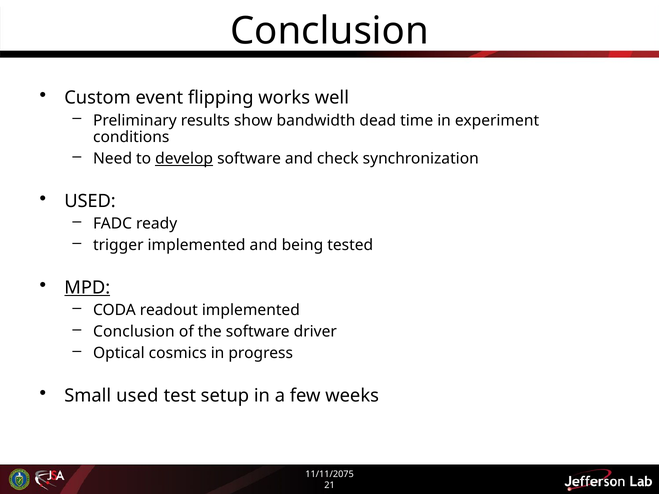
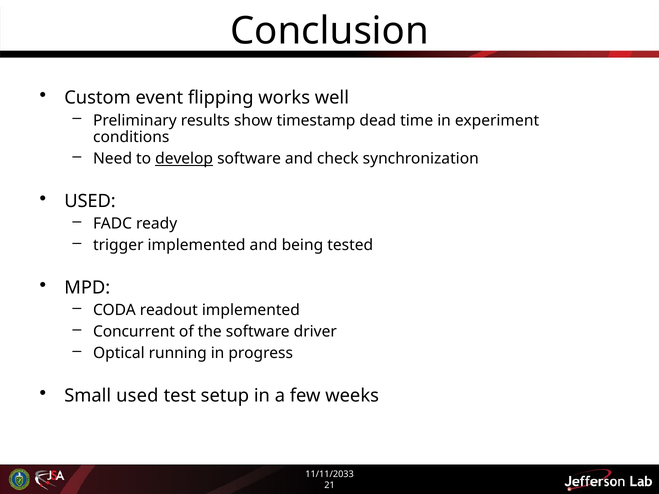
bandwidth: bandwidth -> timestamp
MPD underline: present -> none
Conclusion at (134, 332): Conclusion -> Concurrent
cosmics: cosmics -> running
11/11/2075: 11/11/2075 -> 11/11/2033
